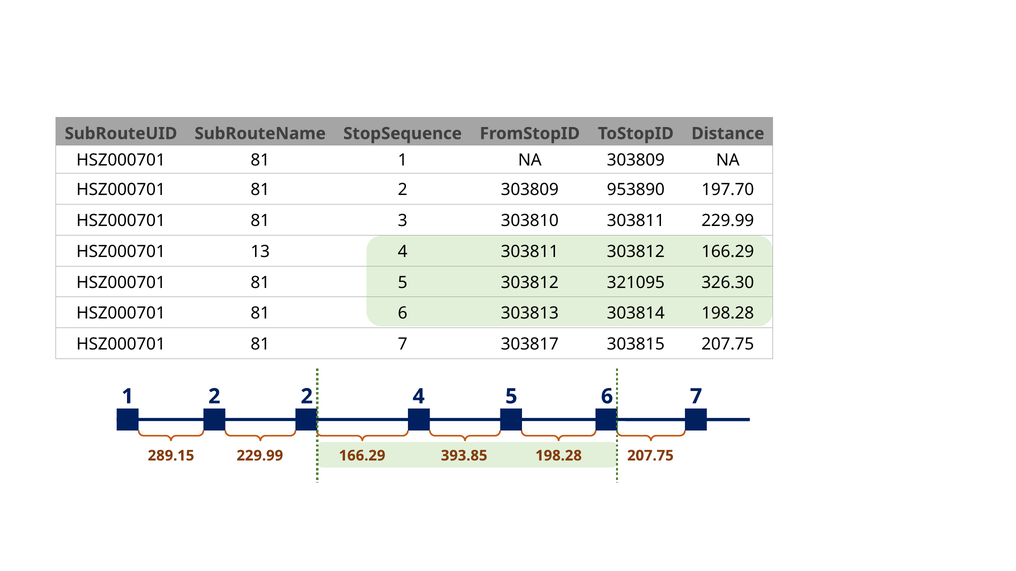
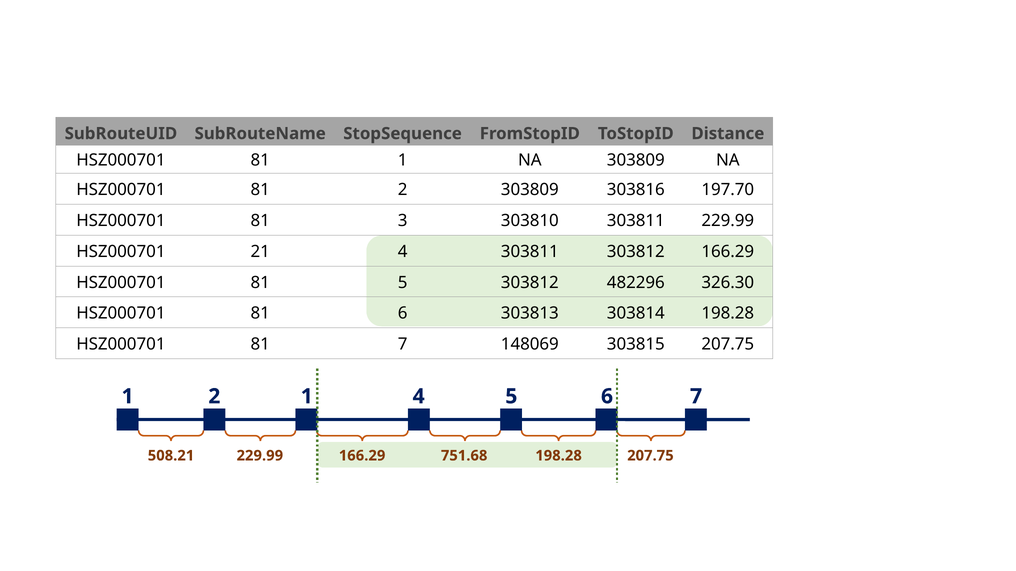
953890: 953890 -> 303816
13: 13 -> 21
321095: 321095 -> 482296
303817: 303817 -> 148069
2 2: 2 -> 1
289.15: 289.15 -> 508.21
393.85: 393.85 -> 751.68
